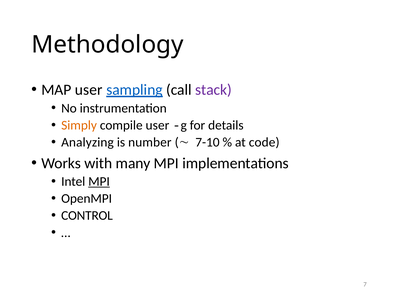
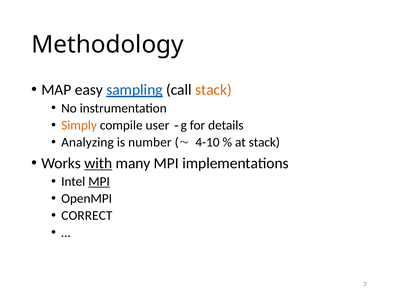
MAP user: user -> easy
stack at (213, 90) colour: purple -> orange
7-10: 7-10 -> 4-10
at code: code -> stack
with underline: none -> present
CONTROL: CONTROL -> CORRECT
